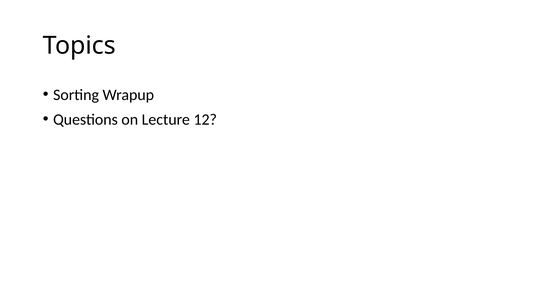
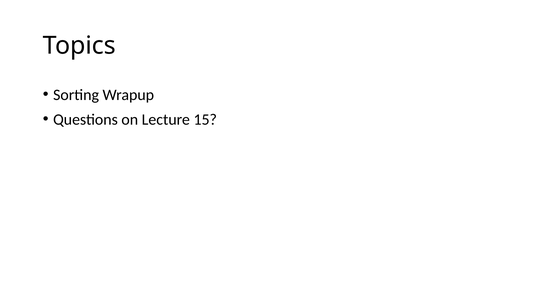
12: 12 -> 15
